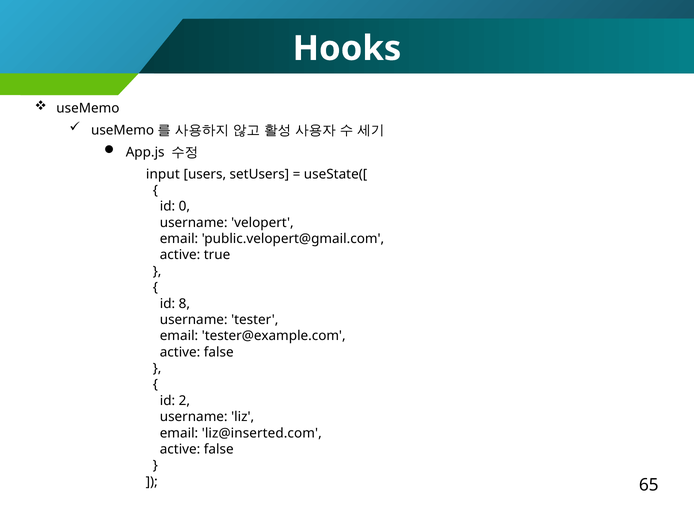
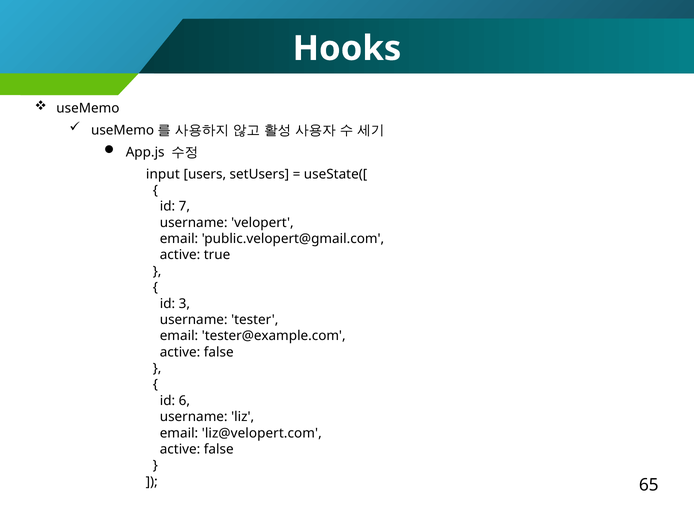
0: 0 -> 7
8: 8 -> 3
2: 2 -> 6
liz@inserted.com: liz@inserted.com -> liz@velopert.com
